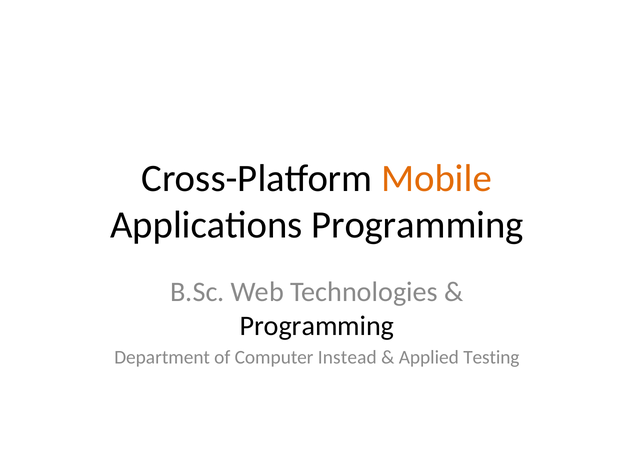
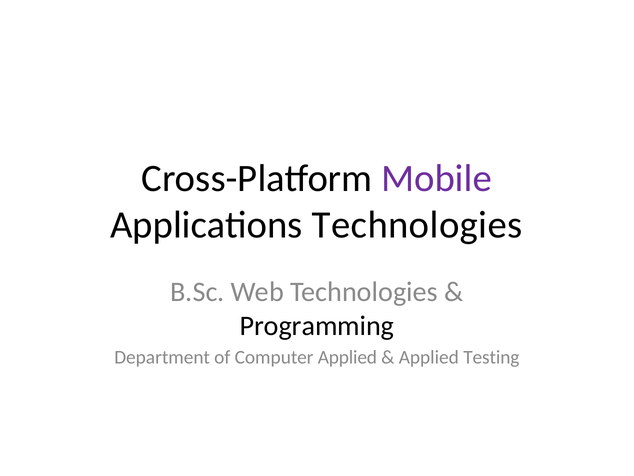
Mobile colour: orange -> purple
Applications Programming: Programming -> Technologies
Computer Instead: Instead -> Applied
